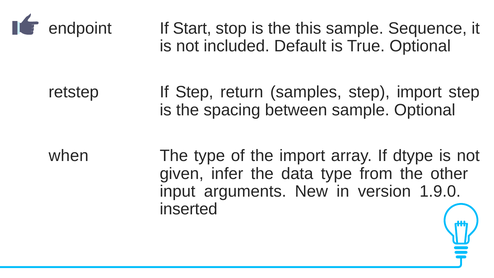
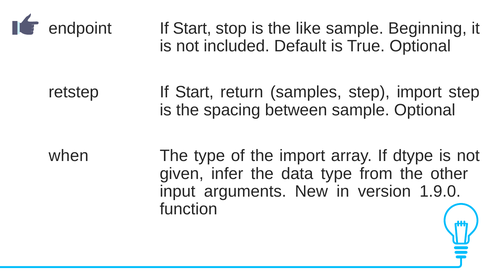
this: this -> like
Sequence: Sequence -> Beginning
retstep If Step: Step -> Start
inserted: inserted -> function
